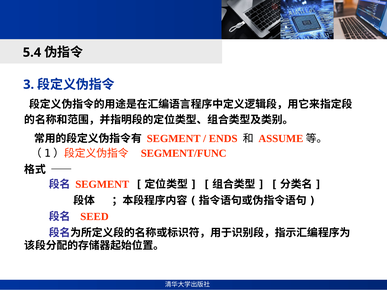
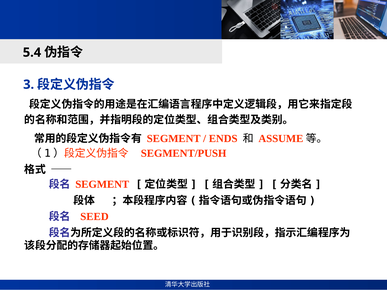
SEGMENT/FUNC: SEGMENT/FUNC -> SEGMENT/PUSH
